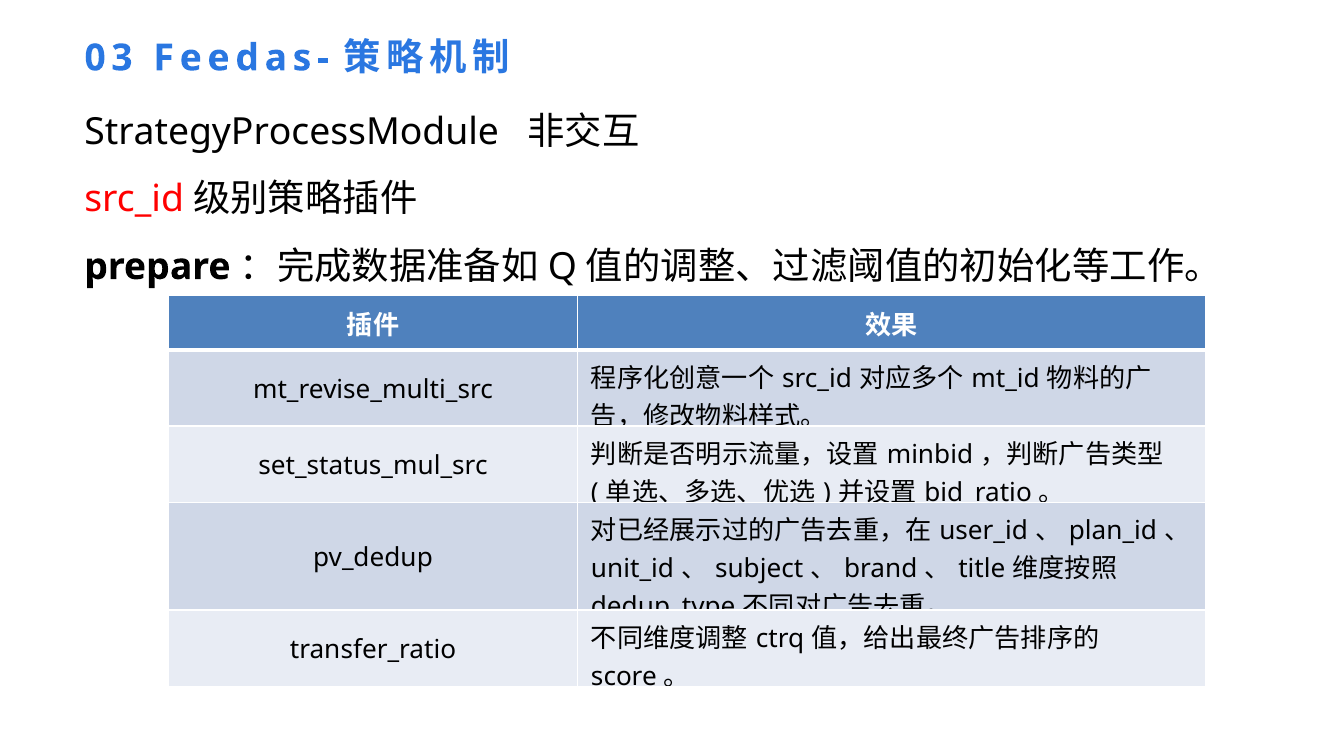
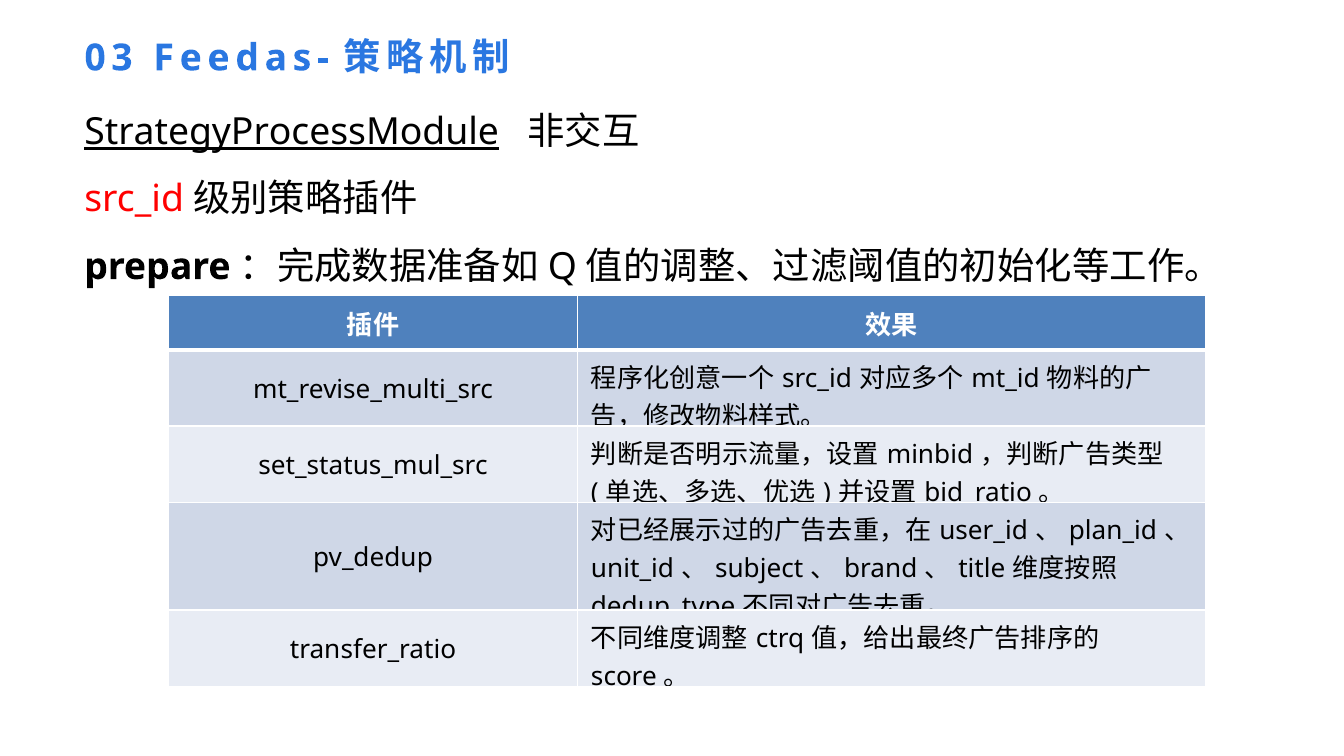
StrategyProcessModule underline: none -> present
